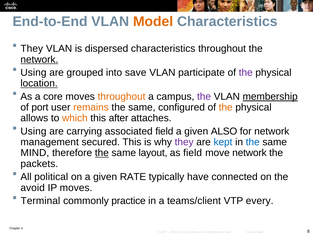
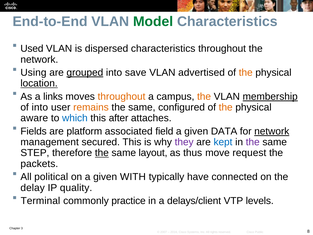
Model colour: orange -> green
They at (32, 49): They -> Used
network at (39, 59) underline: present -> none
grouped underline: none -> present
participate: participate -> advertised
the at (246, 73) colour: purple -> orange
core: core -> links
the at (204, 96) colour: purple -> orange
of port: port -> into
allows: allows -> aware
which colour: orange -> blue
Using at (33, 131): Using -> Fields
carrying: carrying -> platform
ALSO: ALSO -> DATA
network at (272, 131) underline: none -> present
the at (253, 142) colour: blue -> purple
MIND: MIND -> STEP
as field: field -> thus
move network: network -> request
RATE: RATE -> WITH
avoid: avoid -> delay
IP moves: moves -> quality
teams/client: teams/client -> delays/client
every: every -> levels
